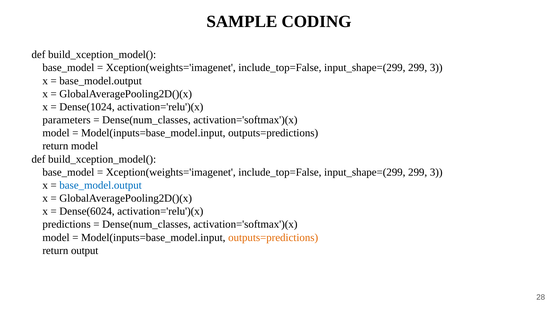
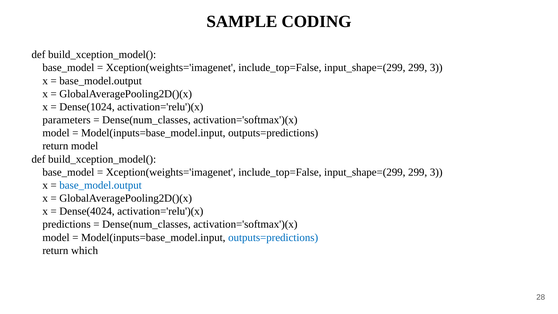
Dense(6024: Dense(6024 -> Dense(4024
outputs=predictions at (273, 237) colour: orange -> blue
output: output -> which
